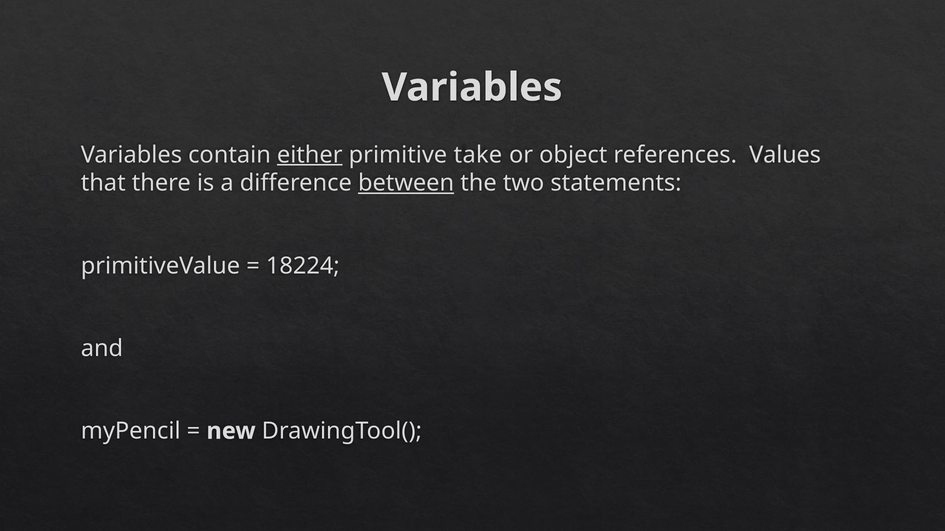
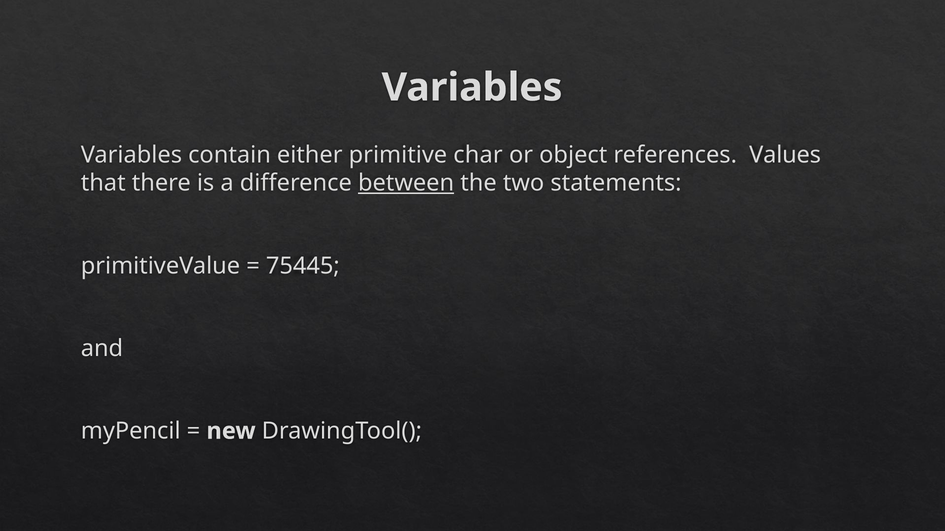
either underline: present -> none
take: take -> char
18224: 18224 -> 75445
